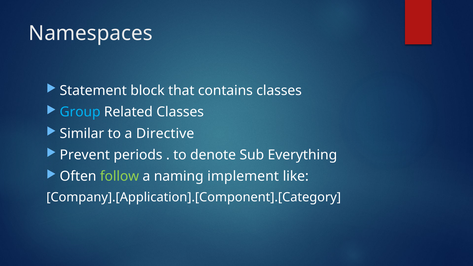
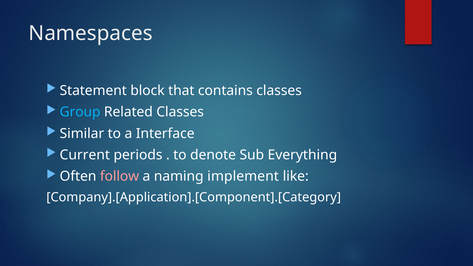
Directive: Directive -> Interface
Prevent: Prevent -> Current
follow colour: light green -> pink
